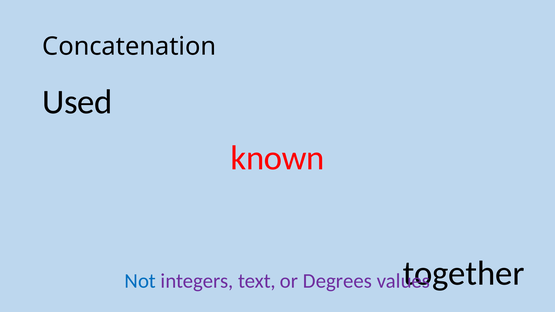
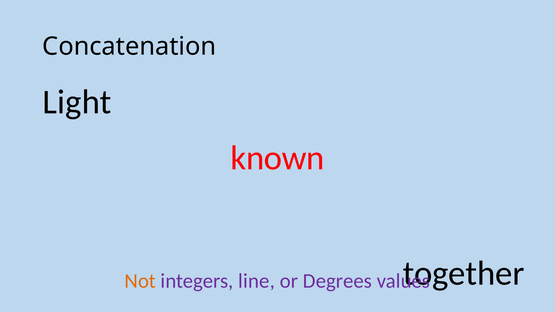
Used: Used -> Light
Not colour: blue -> orange
text: text -> line
